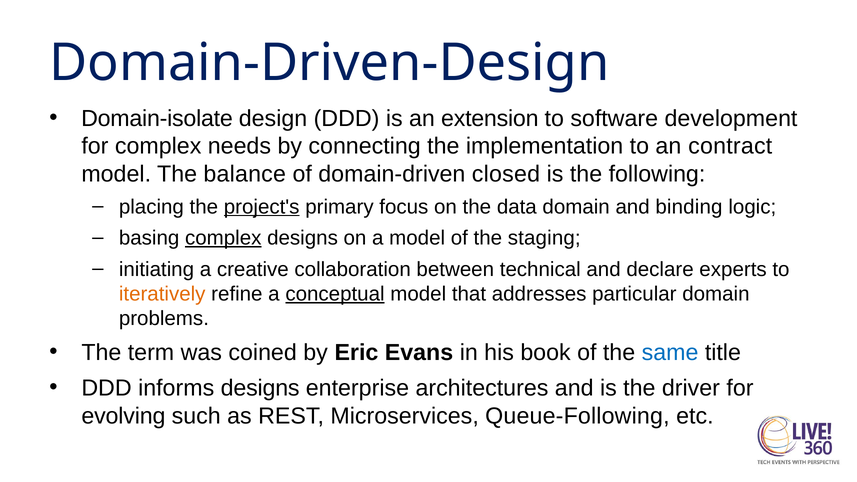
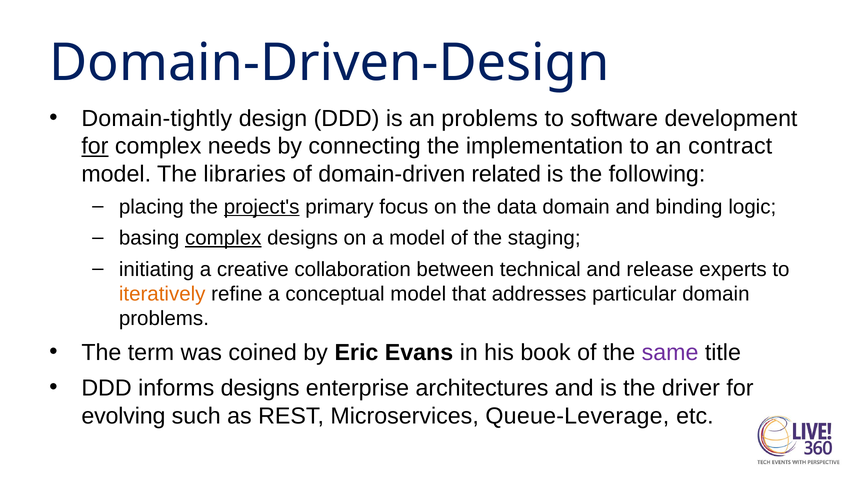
Domain-isolate: Domain-isolate -> Domain-tightly
an extension: extension -> problems
for at (95, 146) underline: none -> present
balance: balance -> libraries
closed: closed -> related
declare: declare -> release
conceptual underline: present -> none
same colour: blue -> purple
Queue-Following: Queue-Following -> Queue-Leverage
